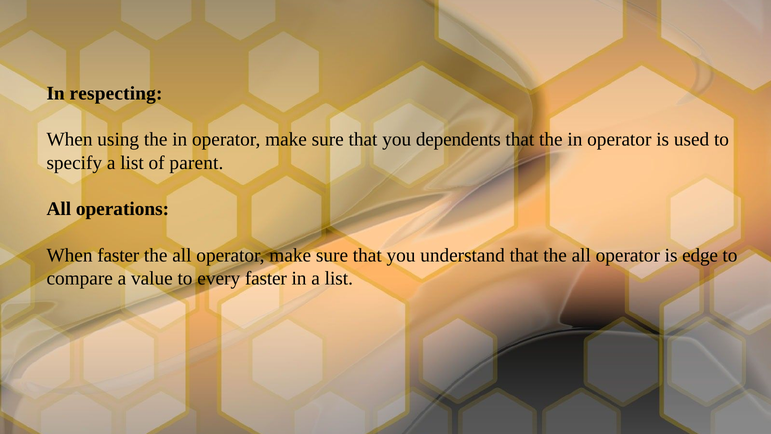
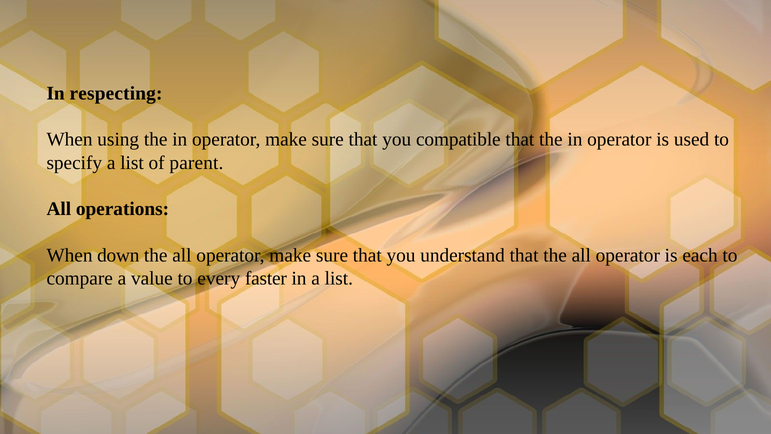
dependents: dependents -> compatible
When faster: faster -> down
edge: edge -> each
